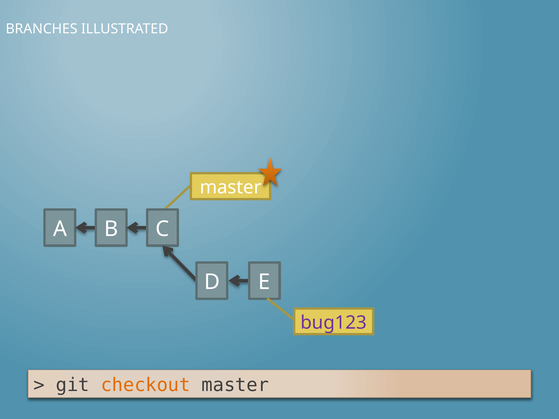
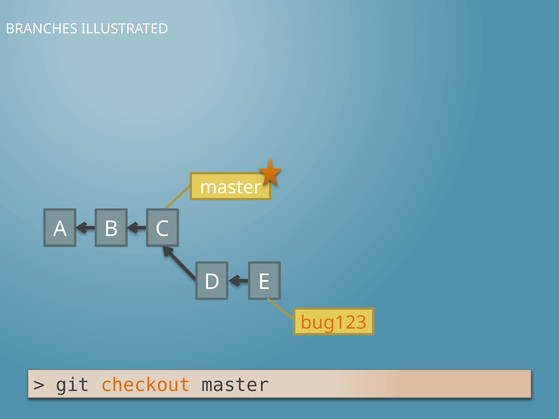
bug123 colour: purple -> orange
